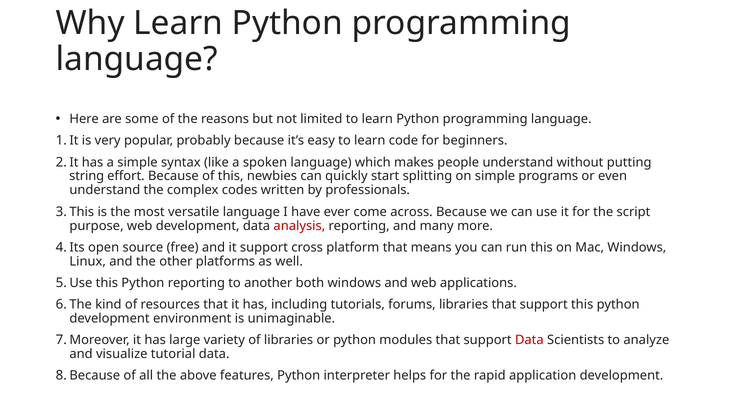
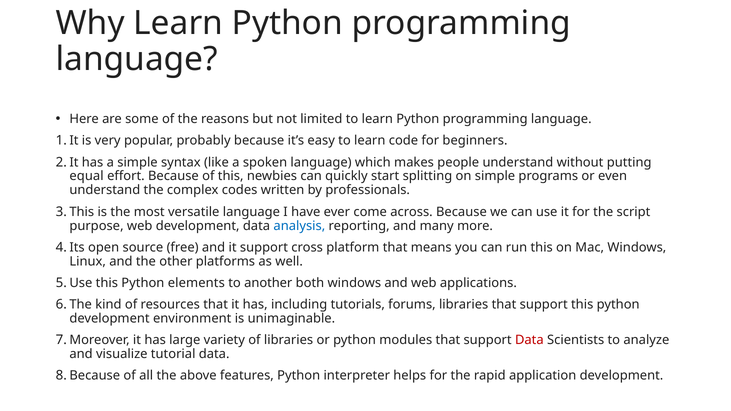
string: string -> equal
analysis colour: red -> blue
Python reporting: reporting -> elements
